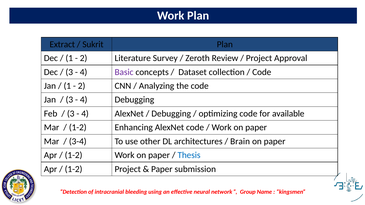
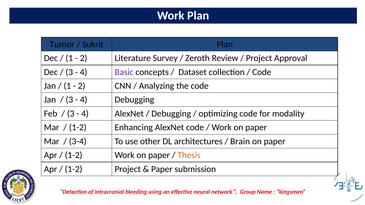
Extract: Extract -> Tumor
available: available -> modality
Thesis colour: blue -> orange
